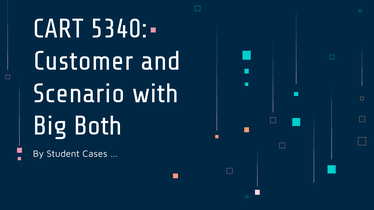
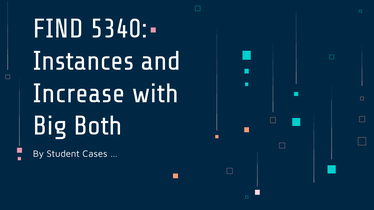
CART: CART -> FIND
Customer: Customer -> Instances
Scenario: Scenario -> Increase
